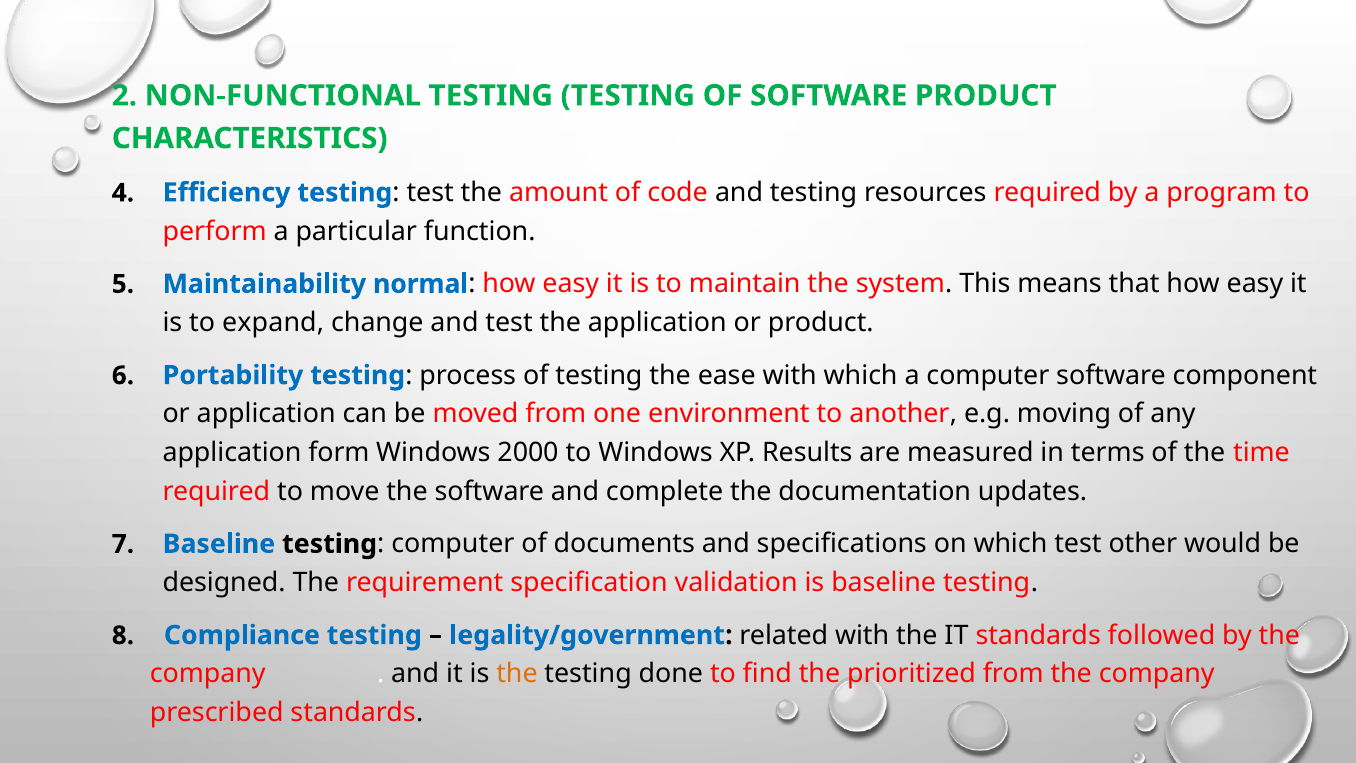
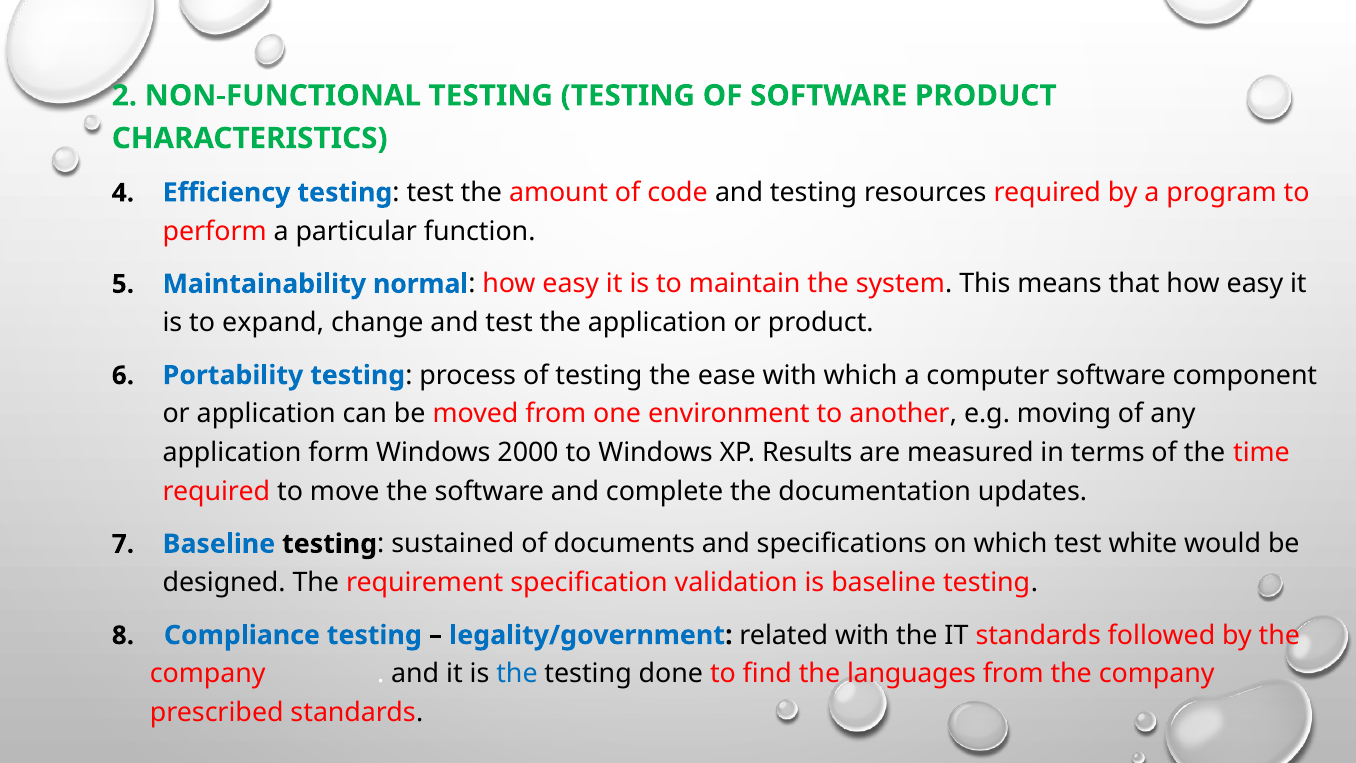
computer at (453, 544): computer -> sustained
other: other -> white
the at (517, 674) colour: orange -> blue
prioritized: prioritized -> languages
